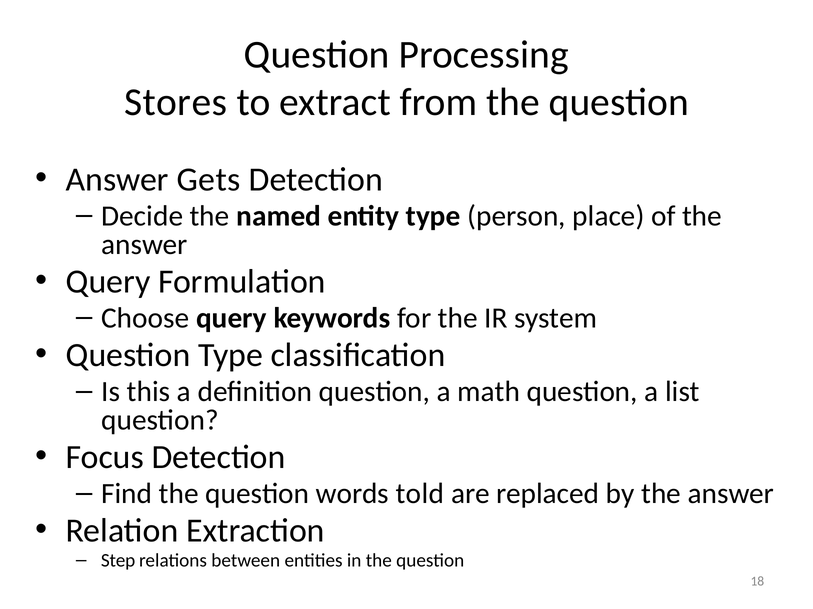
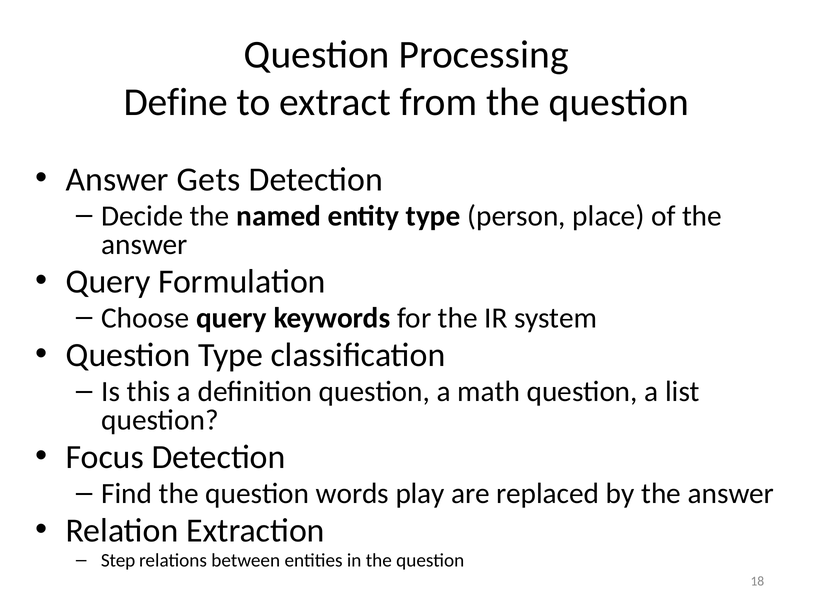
Stores: Stores -> Define
told: told -> play
